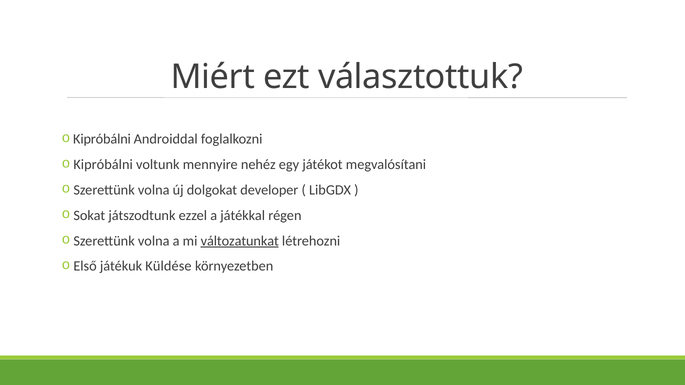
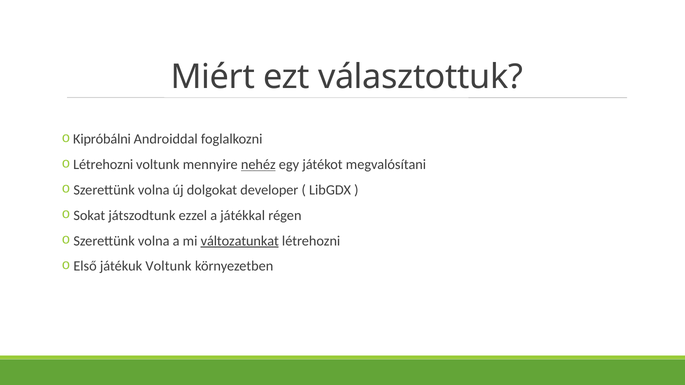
Kipróbálni at (103, 165): Kipróbálni -> Létrehozni
nehéz underline: none -> present
játékuk Küldése: Küldése -> Voltunk
